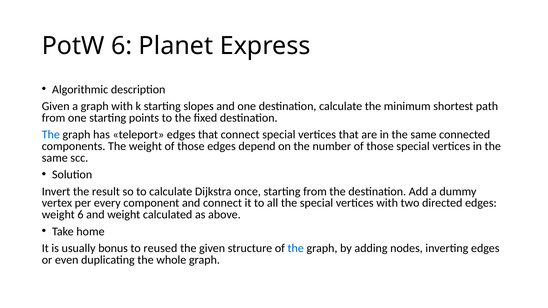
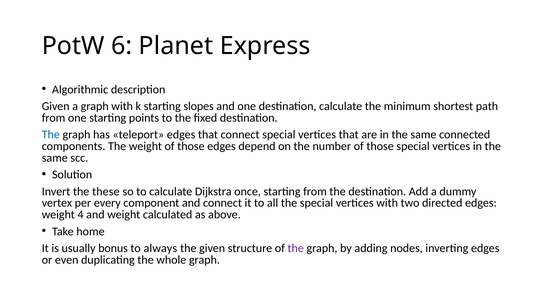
result: result -> these
weight 6: 6 -> 4
reused: reused -> always
the at (296, 248) colour: blue -> purple
